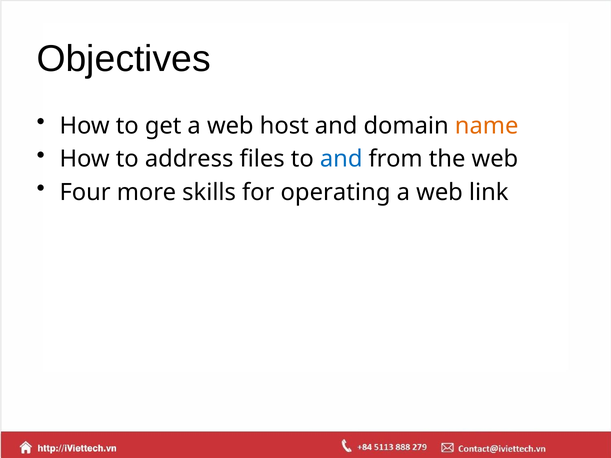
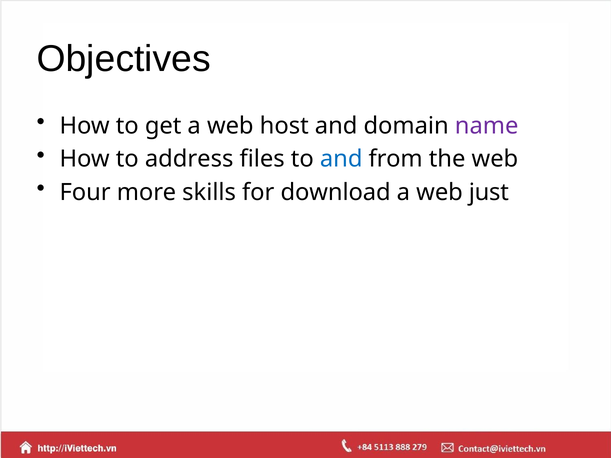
name colour: orange -> purple
operating: operating -> download
link: link -> just
